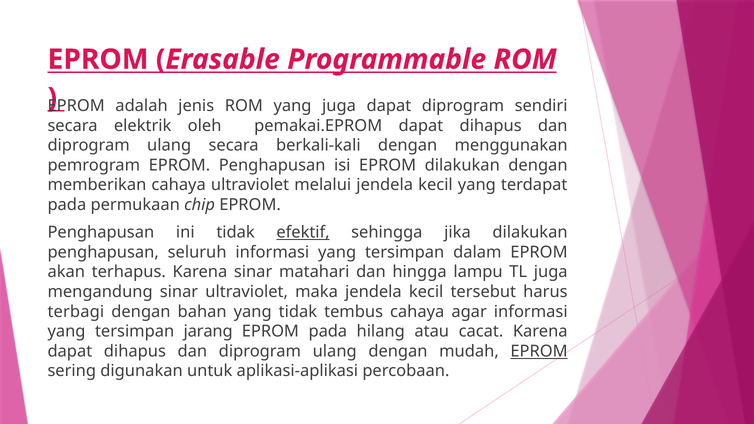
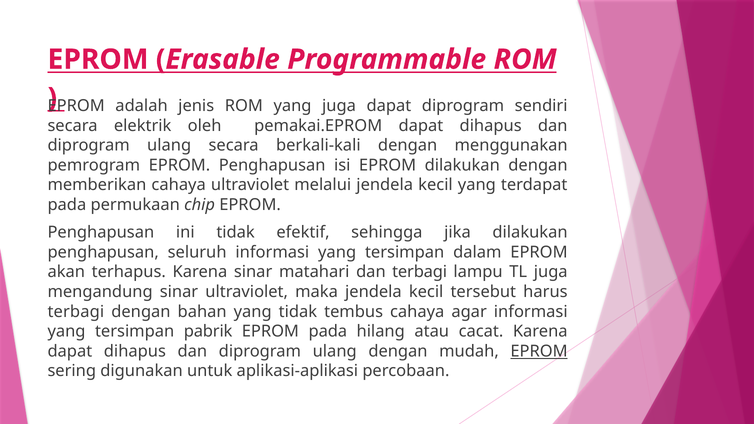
efektif underline: present -> none
dan hingga: hingga -> terbagi
jarang: jarang -> pabrik
